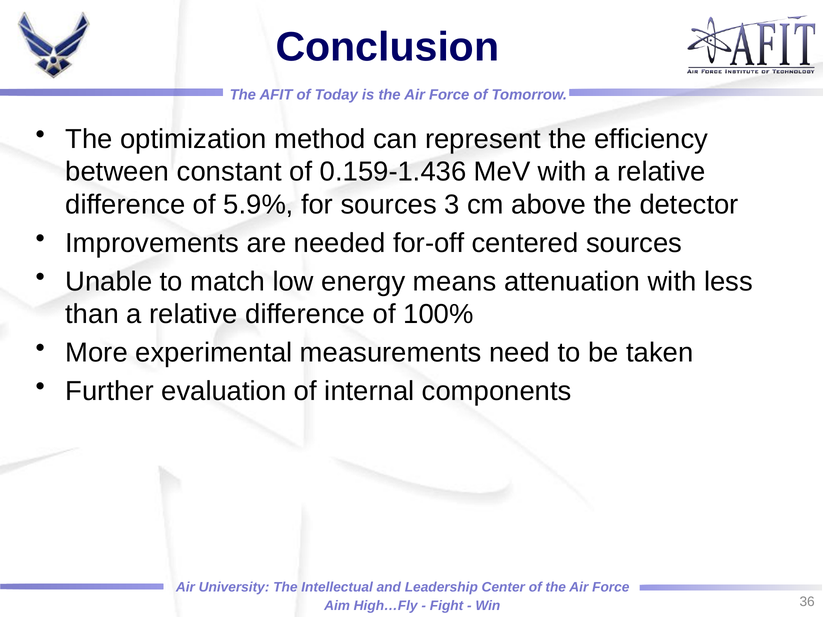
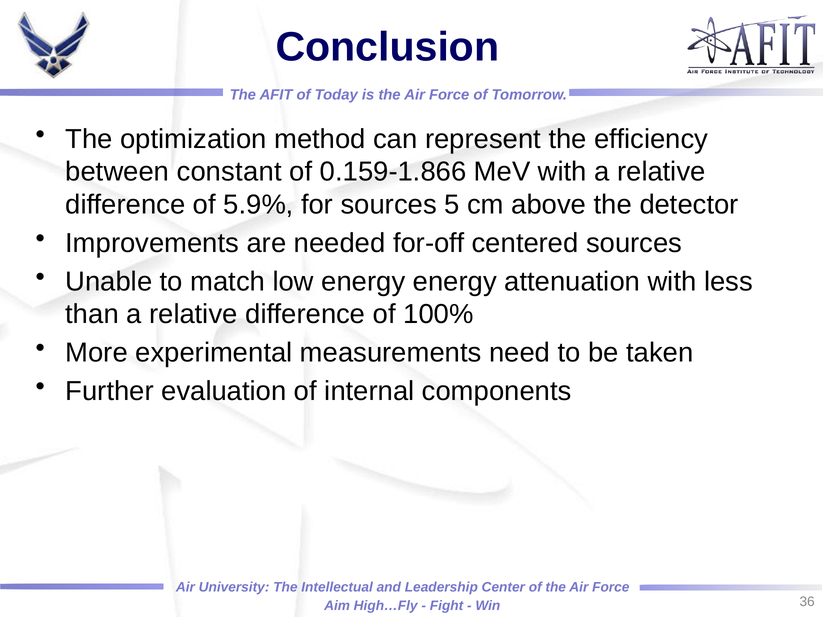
0.159-1.436: 0.159-1.436 -> 0.159-1.866
3: 3 -> 5
energy means: means -> energy
